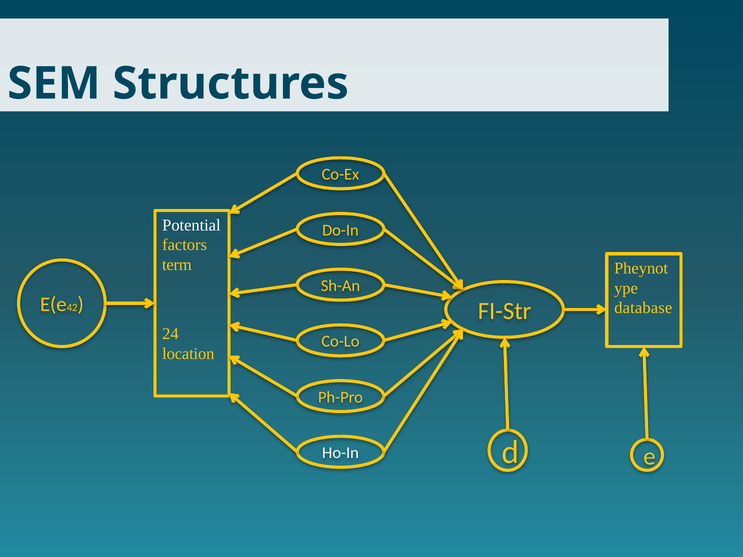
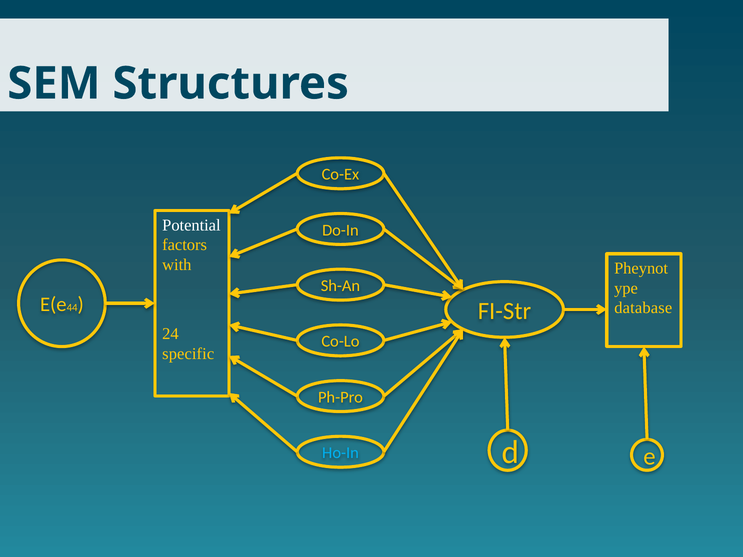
term: term -> with
42: 42 -> 44
location: location -> specific
Ho-In colour: white -> light blue
